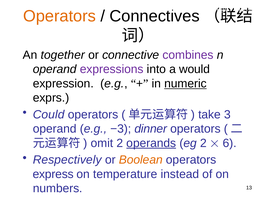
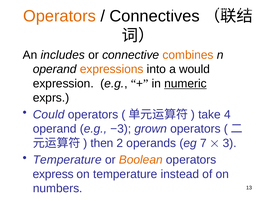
together: together -> includes
combines colour: purple -> orange
expressions colour: purple -> orange
3: 3 -> 4
dinner: dinner -> grown
omit: omit -> then
operands underline: present -> none
eg 2: 2 -> 7
6: 6 -> 3
Respectively at (67, 160): Respectively -> Temperature
